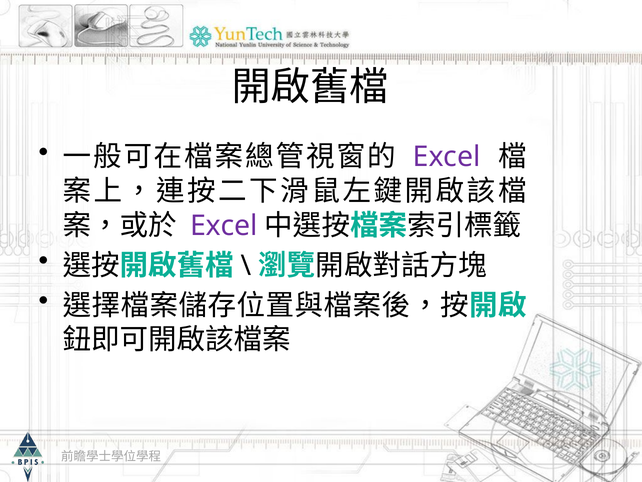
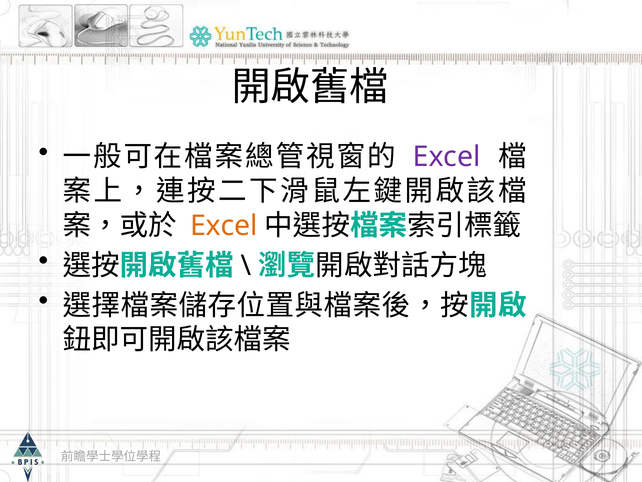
Excel at (224, 225) colour: purple -> orange
